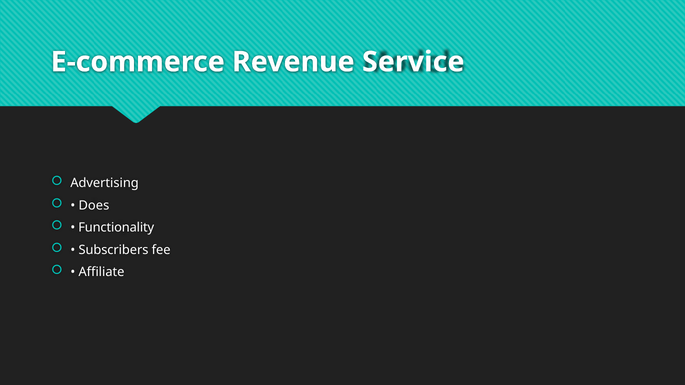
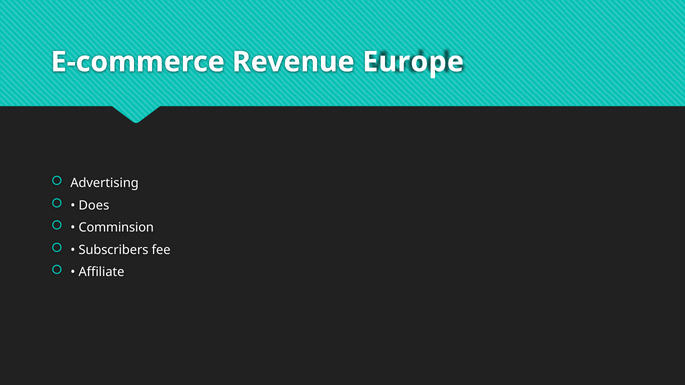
Service: Service -> Europe
Functionality: Functionality -> Comminsion
